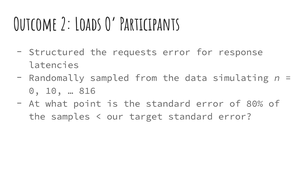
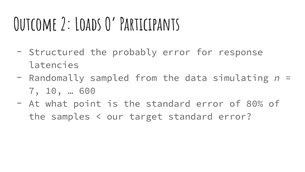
requests: requests -> probably
0: 0 -> 7
816: 816 -> 600
